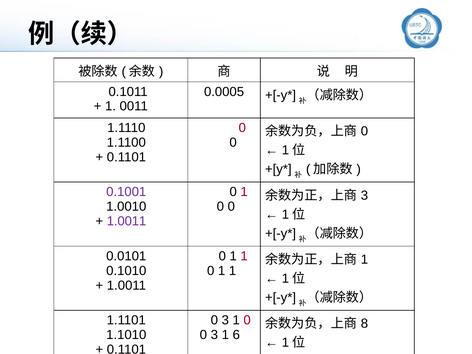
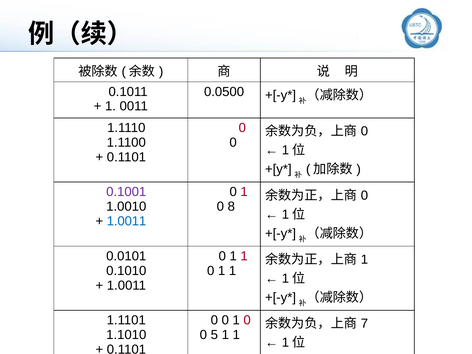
0.0005: 0.0005 -> 0.0500
3 at (364, 195): 3 -> 0
0 at (231, 207): 0 -> 8
1.0011 at (126, 221) colour: purple -> blue
3 at (225, 320): 3 -> 0
8: 8 -> 7
3 at (214, 335): 3 -> 5
6 at (236, 335): 6 -> 1
